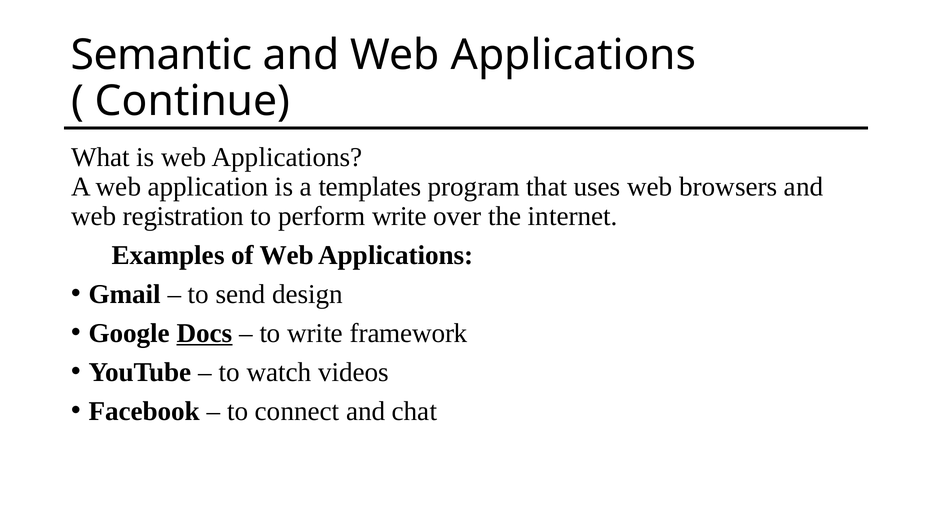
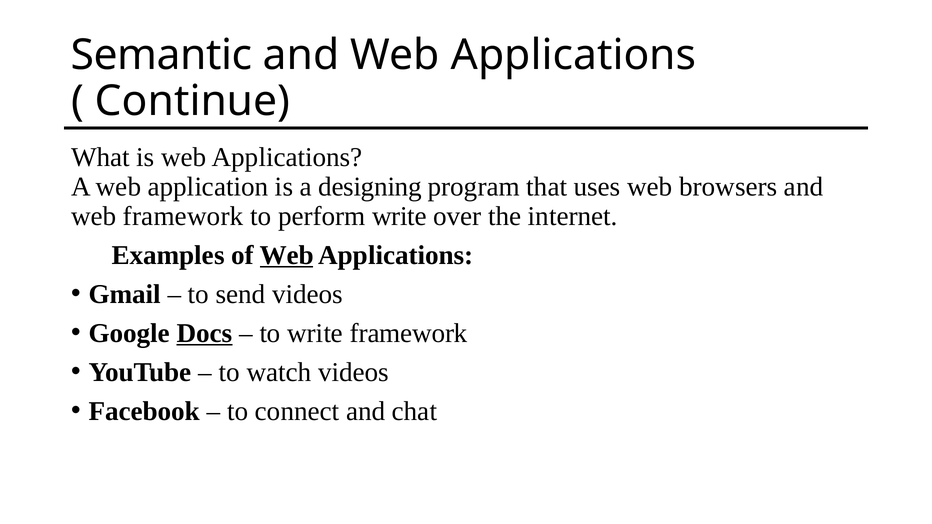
templates: templates -> designing
web registration: registration -> framework
Web at (287, 255) underline: none -> present
send design: design -> videos
